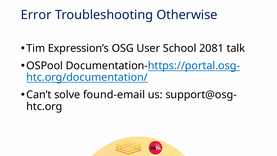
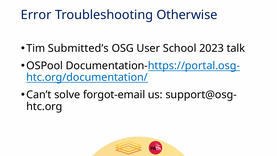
Expression’s: Expression’s -> Submitted’s
2081: 2081 -> 2023
found-email: found-email -> forgot-email
